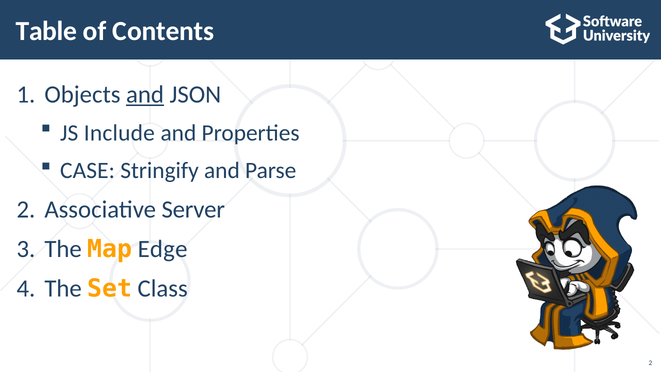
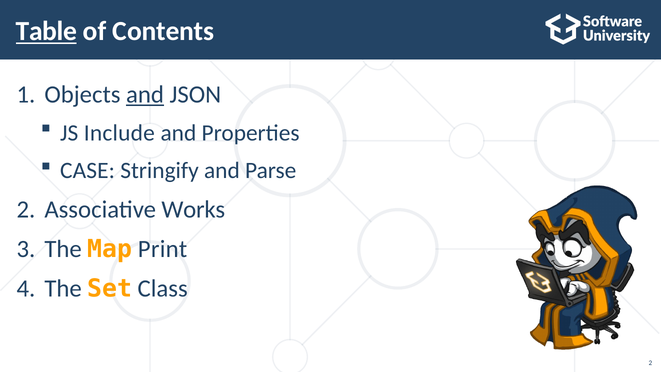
Table underline: none -> present
Server: Server -> Works
Edge: Edge -> Print
